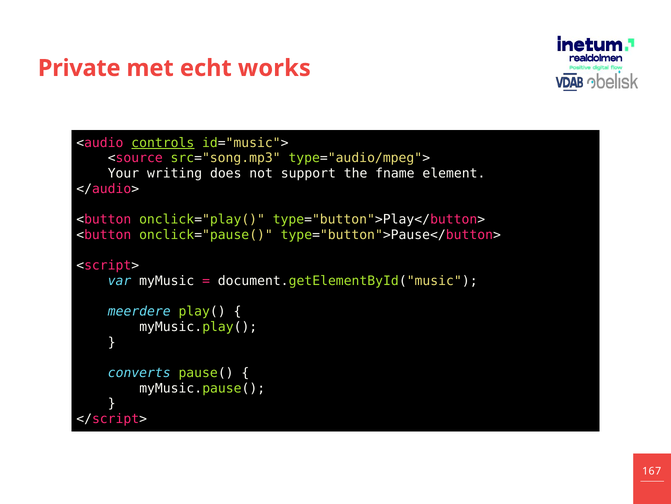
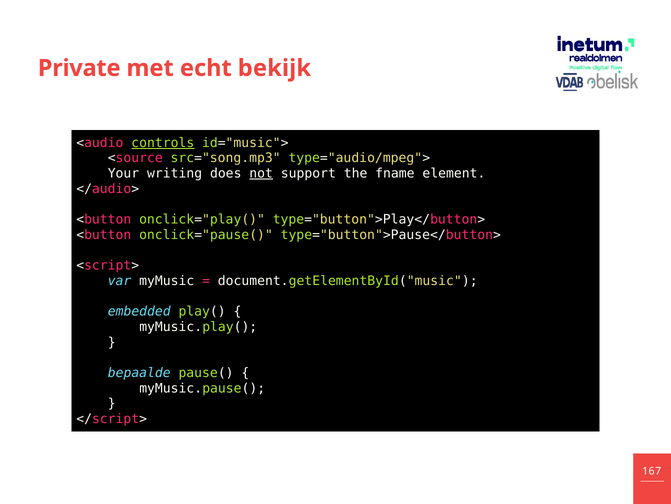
works: works -> bekijk
not underline: none -> present
meerdere: meerdere -> embedded
converts: converts -> bepaalde
